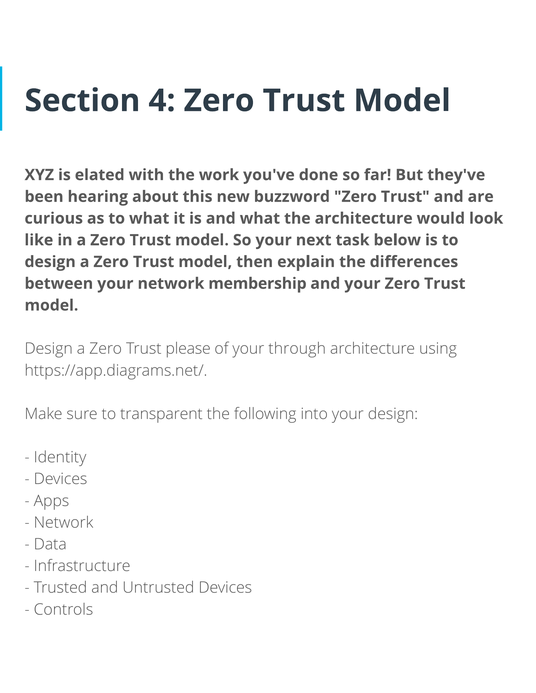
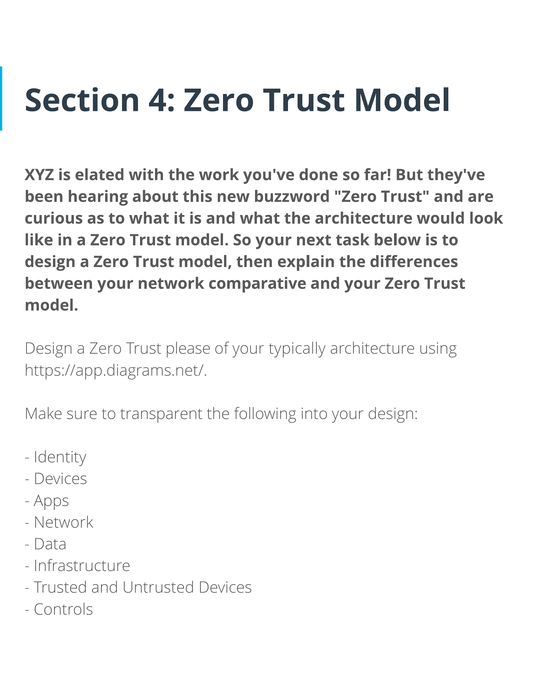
membership: membership -> comparative
through: through -> typically
